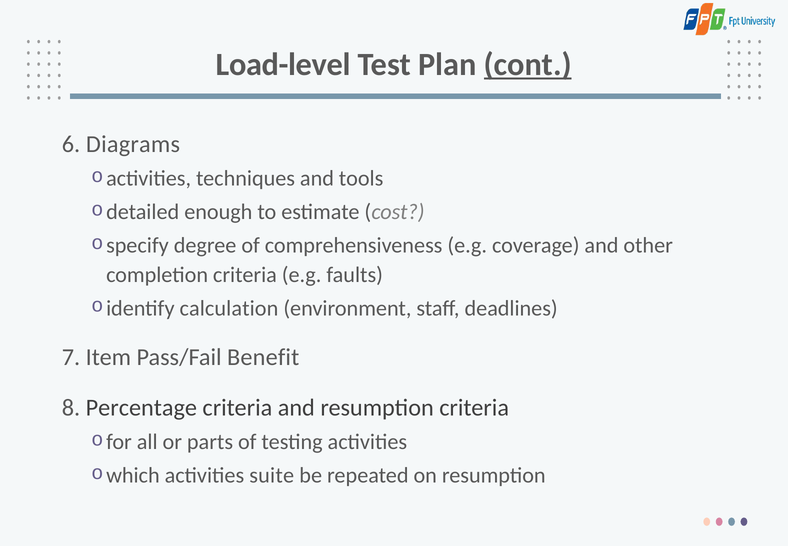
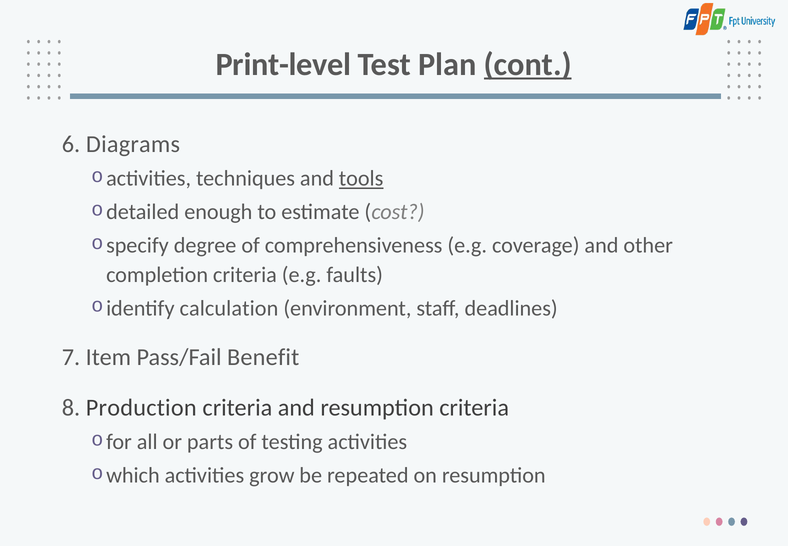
Load-level: Load-level -> Print-level
tools underline: none -> present
Percentage: Percentage -> Production
suite: suite -> grow
